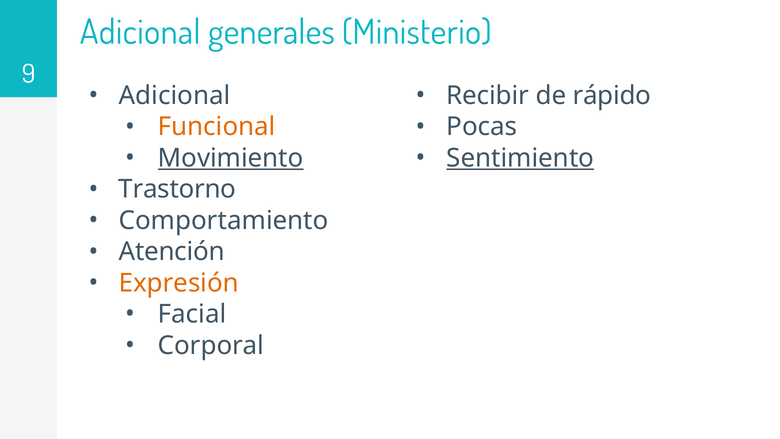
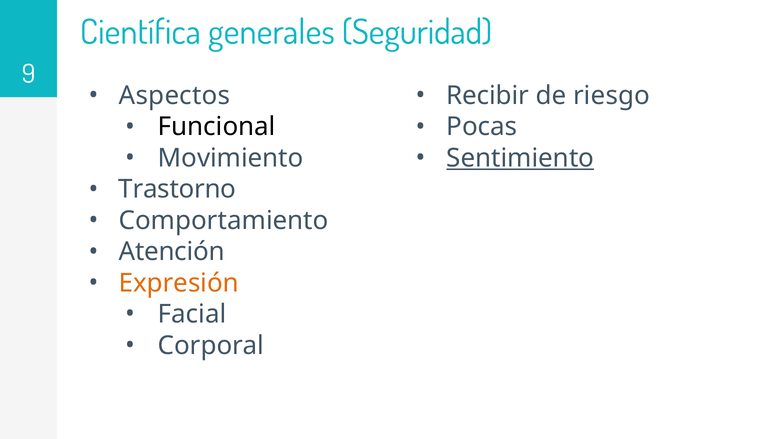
Adicional at (140, 32): Adicional -> Científica
Ministerio: Ministerio -> Seguridad
Adicional at (175, 96): Adicional -> Aspectos
rápido: rápido -> riesgo
Funcional colour: orange -> black
Movimiento underline: present -> none
